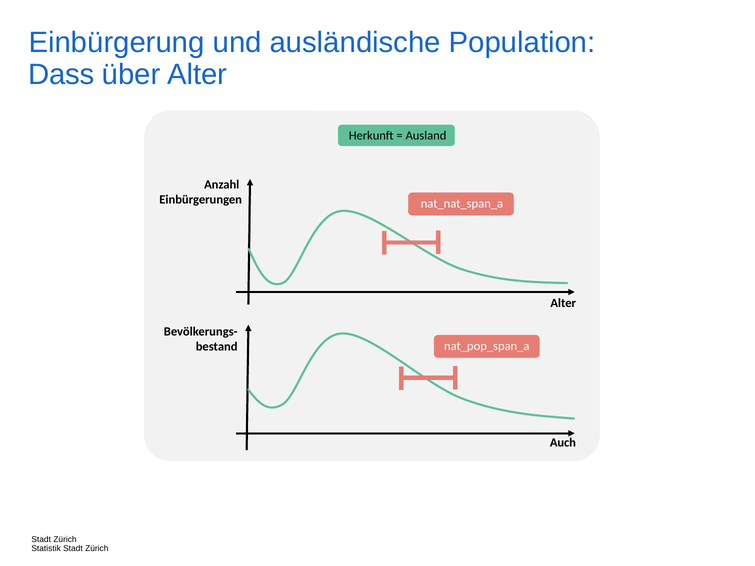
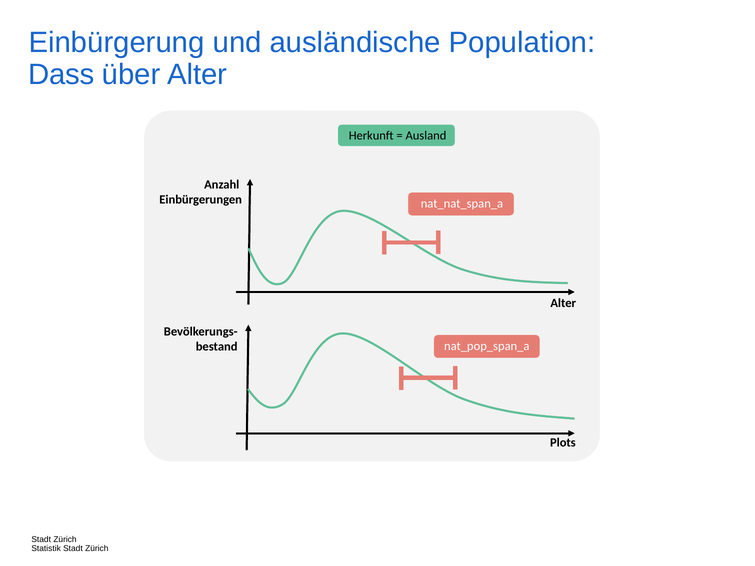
Auch: Auch -> Plots
